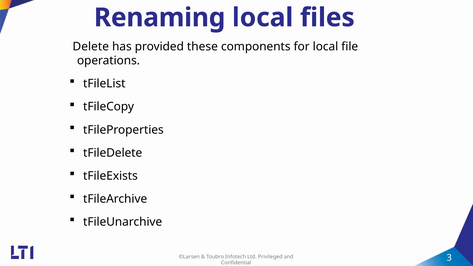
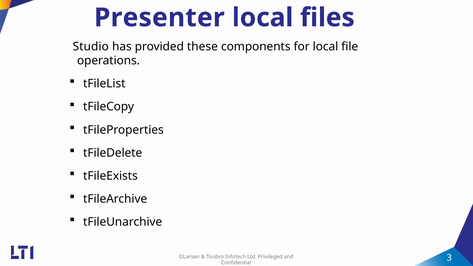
Renaming: Renaming -> Presenter
Delete: Delete -> Studio
